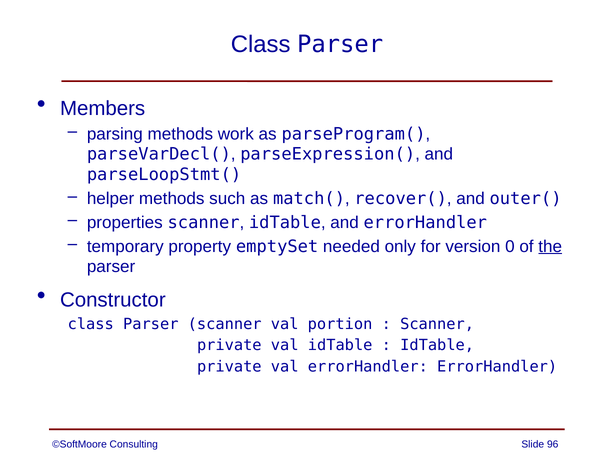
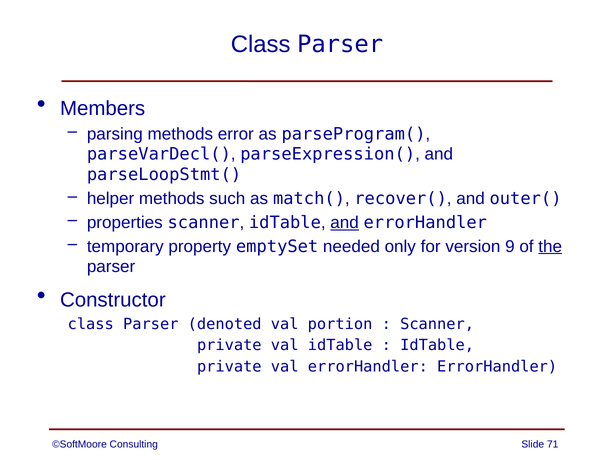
work: work -> error
and at (345, 223) underline: none -> present
0: 0 -> 9
Parser scanner: scanner -> denoted
96: 96 -> 71
